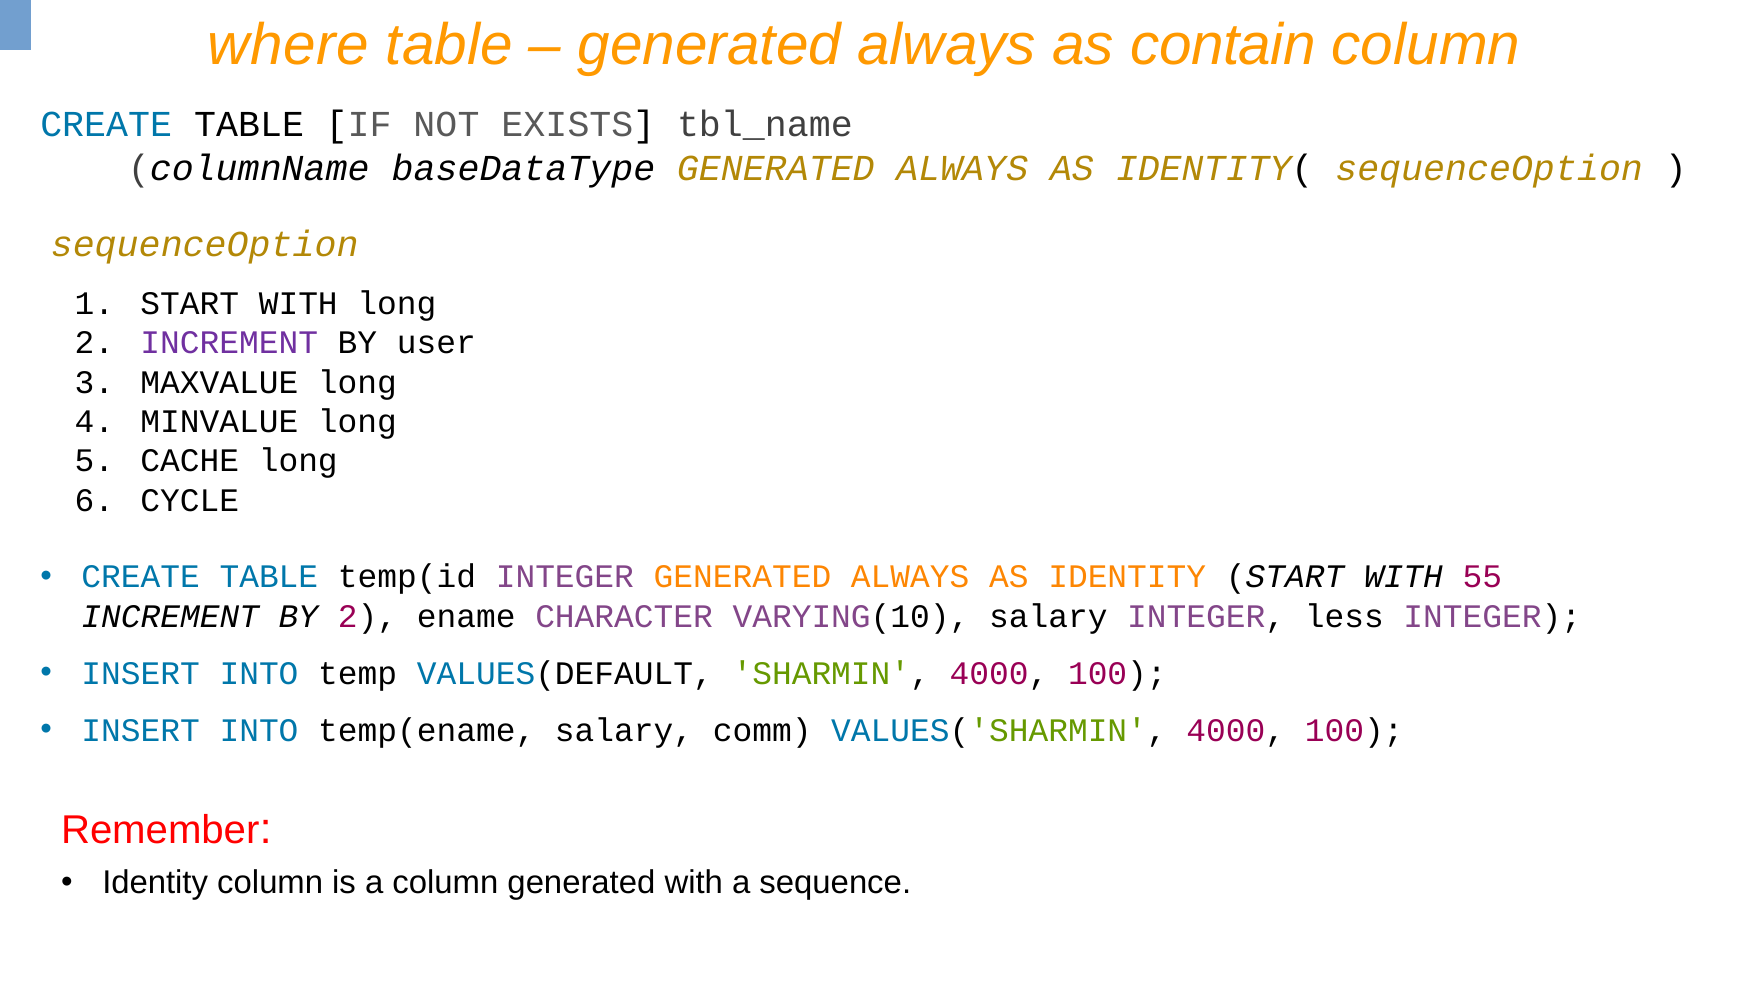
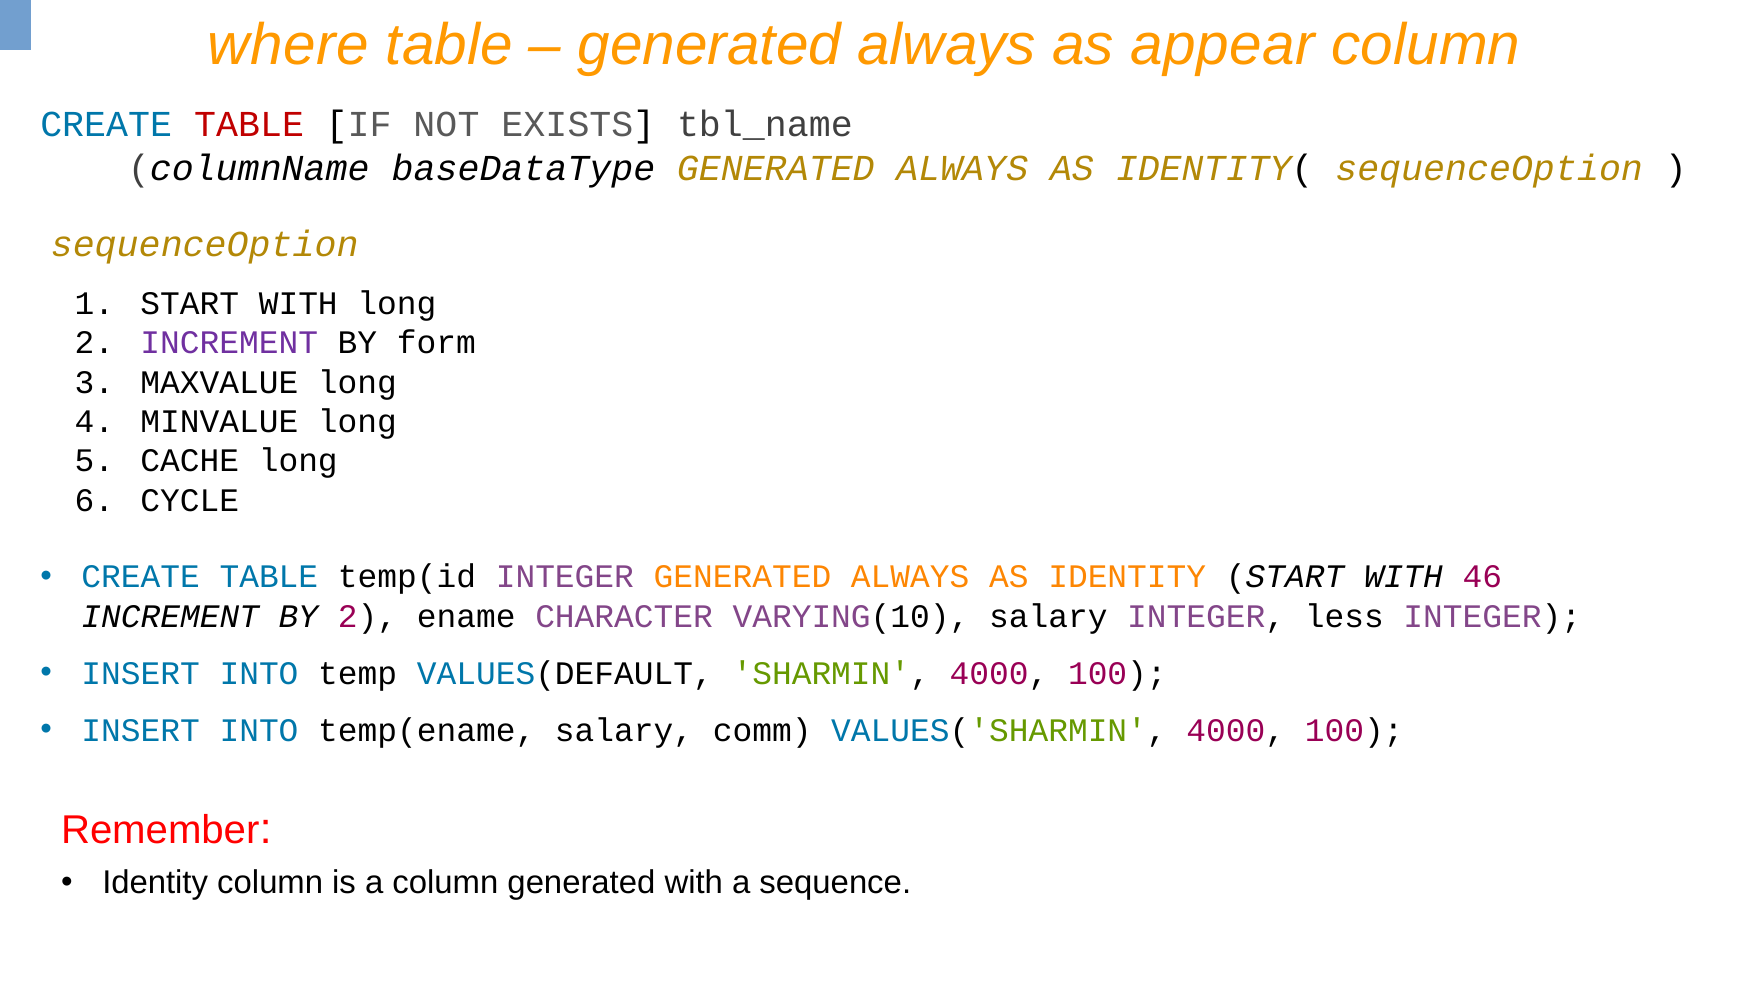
contain: contain -> appear
TABLE at (249, 125) colour: black -> red
user: user -> form
55: 55 -> 46
